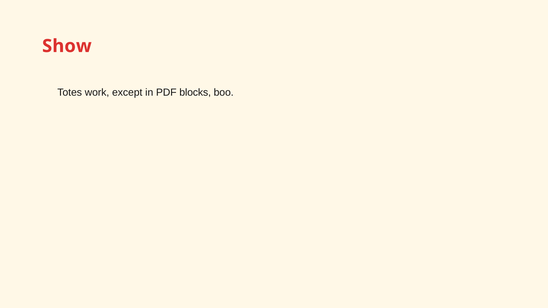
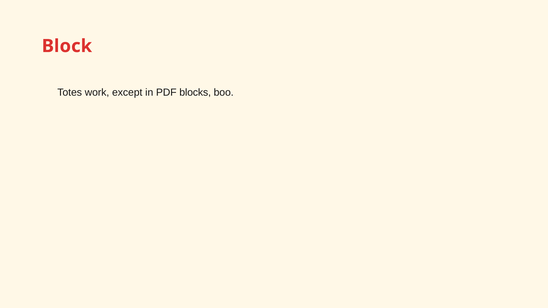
Show: Show -> Block
